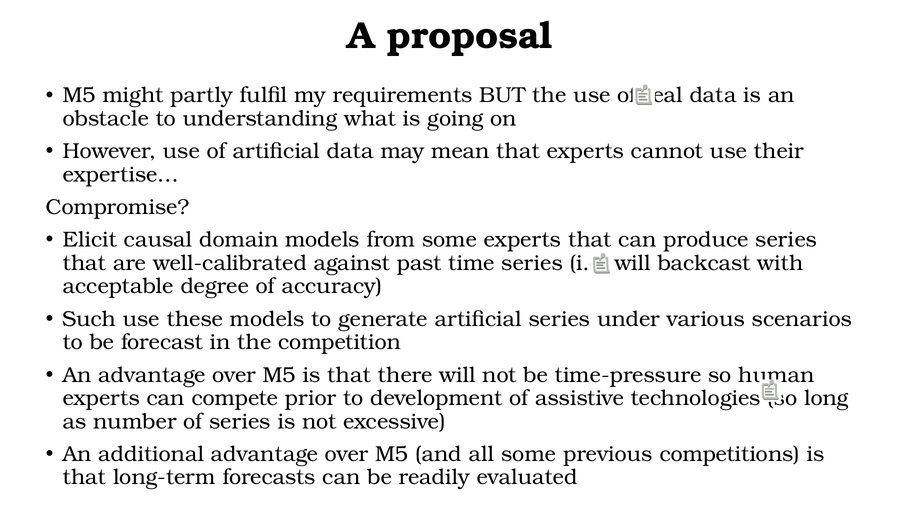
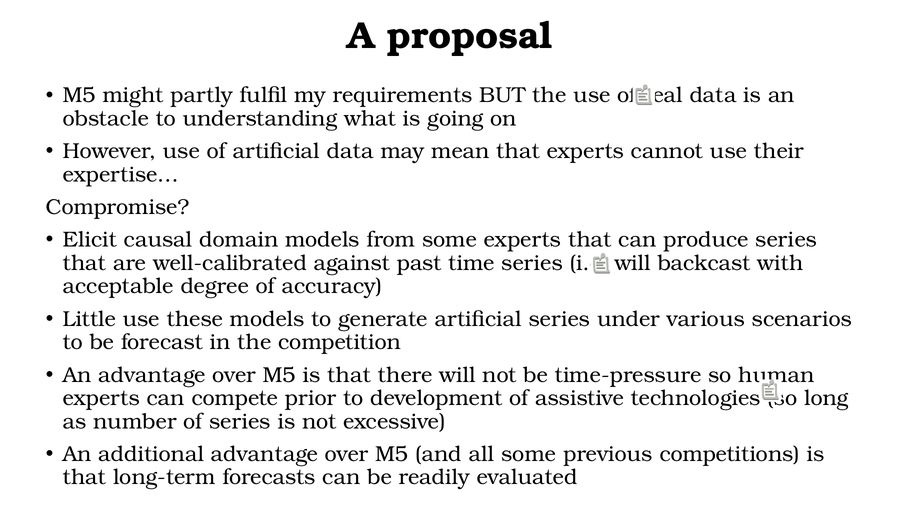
Such: Such -> Little
